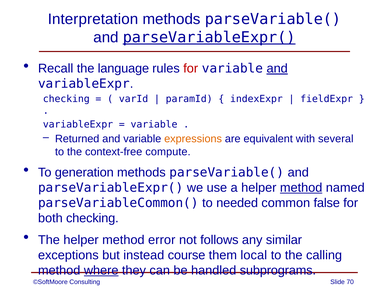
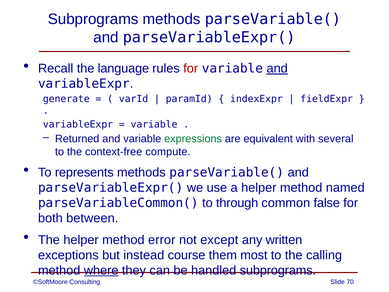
Interpretation at (93, 19): Interpretation -> Subprograms
parseVariableExpr( at (209, 37) underline: present -> none
checking at (66, 99): checking -> generate
expressions colour: orange -> green
generation: generation -> represents
method at (301, 188) underline: present -> none
needed: needed -> through
both checking: checking -> between
follows: follows -> except
similar: similar -> written
local: local -> most
